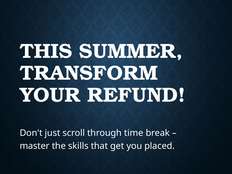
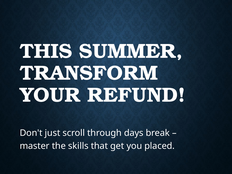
time: time -> days
